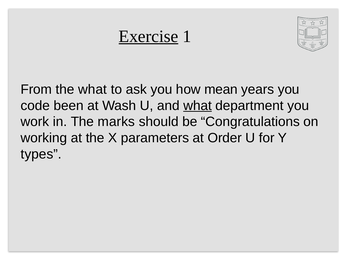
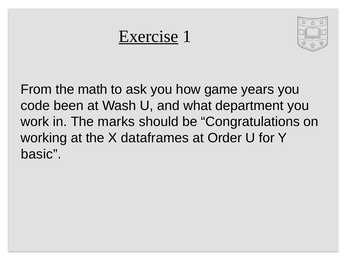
the what: what -> math
mean: mean -> game
what at (198, 106) underline: present -> none
parameters: parameters -> dataframes
types: types -> basic
